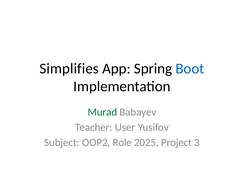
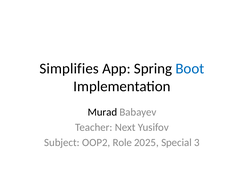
Murad colour: green -> black
User: User -> Next
Project: Project -> Special
